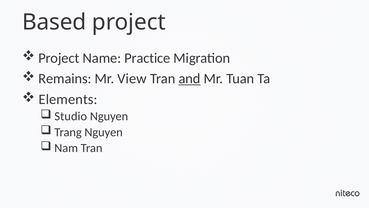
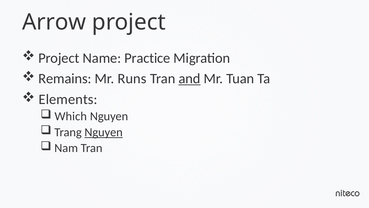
Based: Based -> Arrow
View: View -> Runs
Studio: Studio -> Which
Nguyen at (104, 132) underline: none -> present
